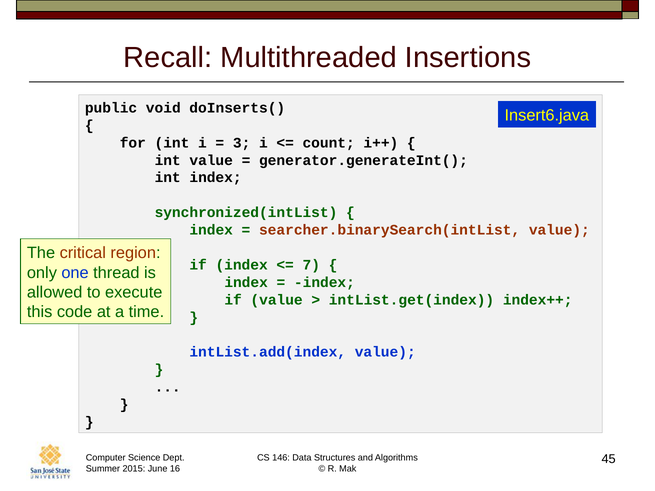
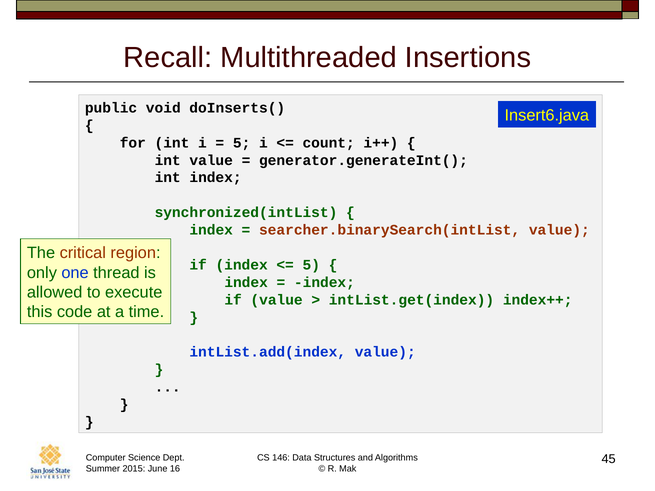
3 at (242, 143): 3 -> 5
7 at (311, 265): 7 -> 5
